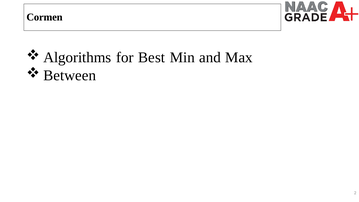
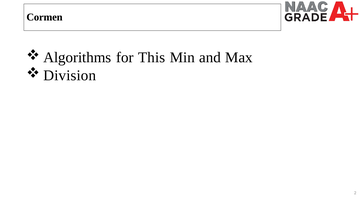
Best: Best -> This
Between: Between -> Division
